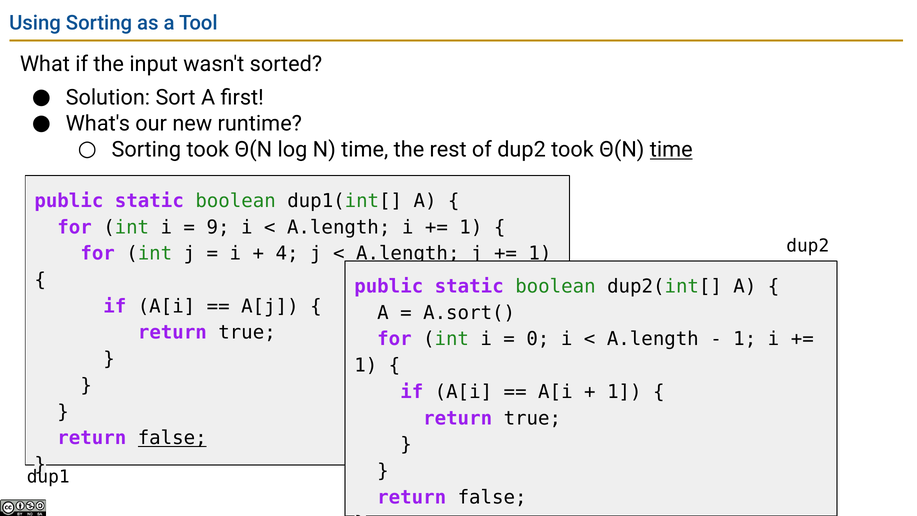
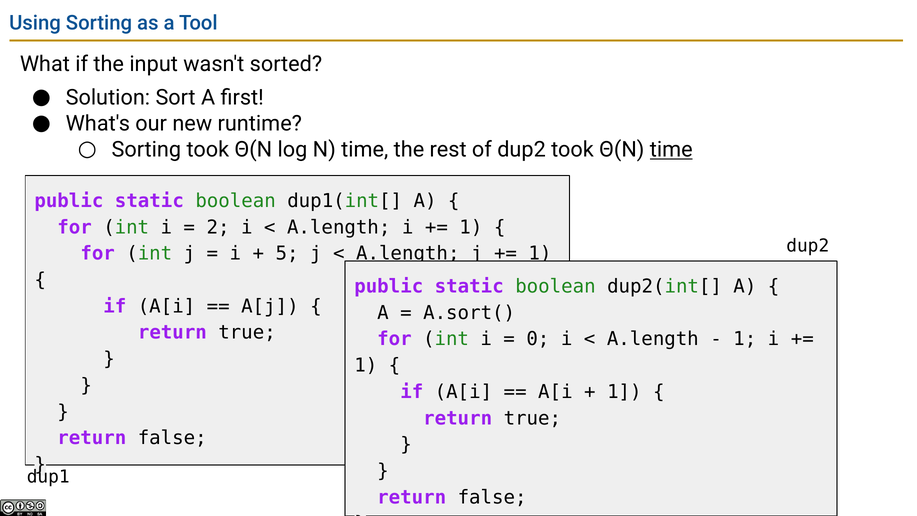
9: 9 -> 2
4: 4 -> 5
false at (172, 438) underline: present -> none
